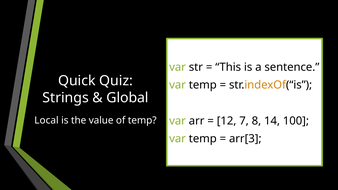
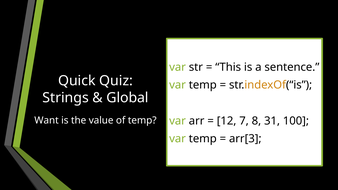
Local: Local -> Want
14: 14 -> 31
